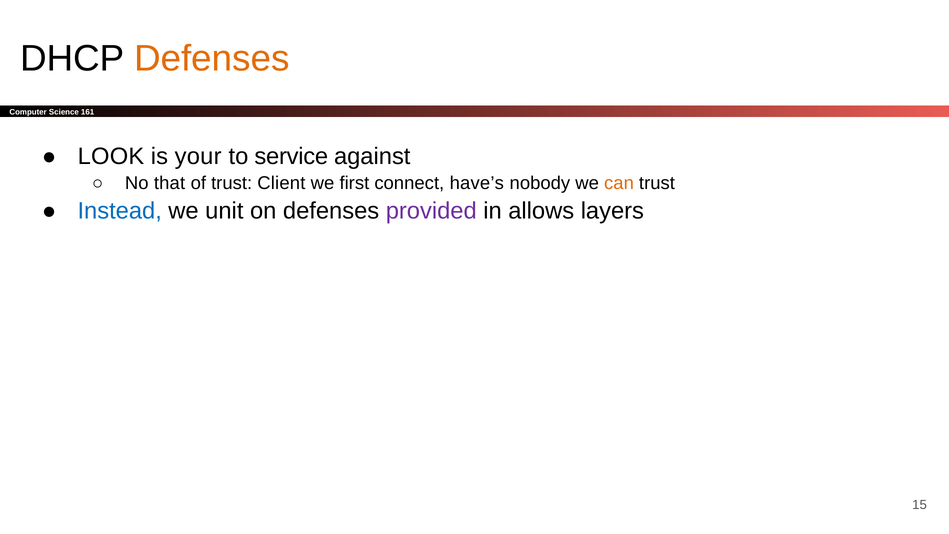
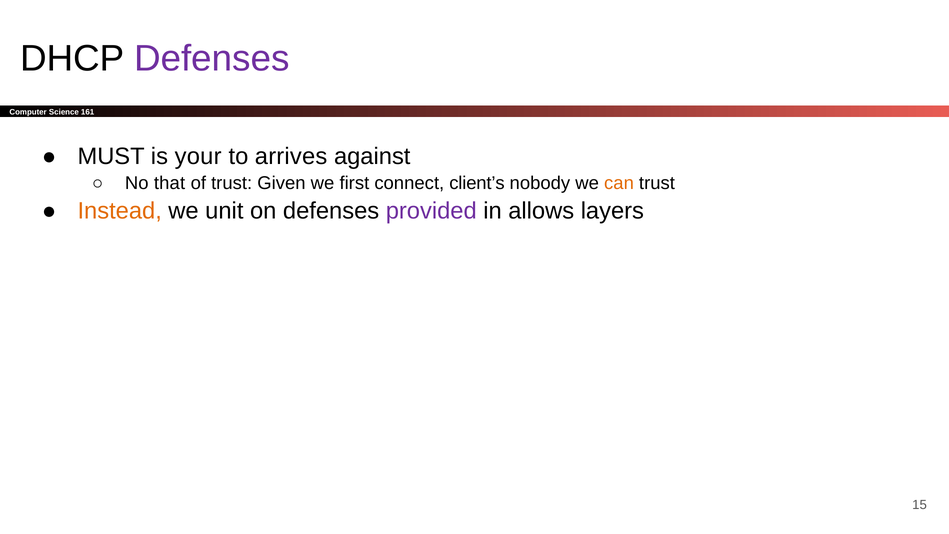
Defenses at (212, 59) colour: orange -> purple
LOOK: LOOK -> MUST
service: service -> arrives
Client: Client -> Given
have’s: have’s -> client’s
Instead colour: blue -> orange
